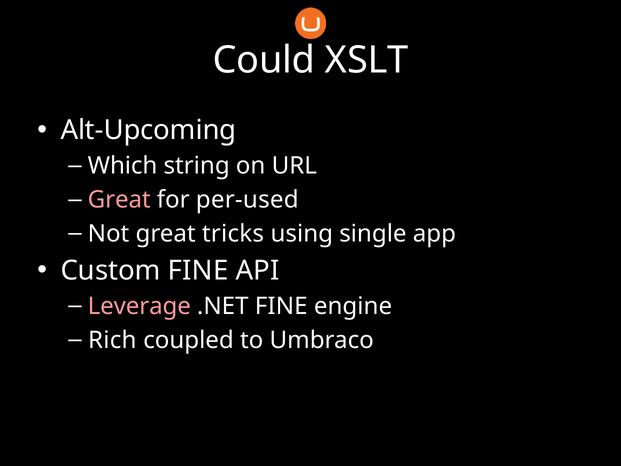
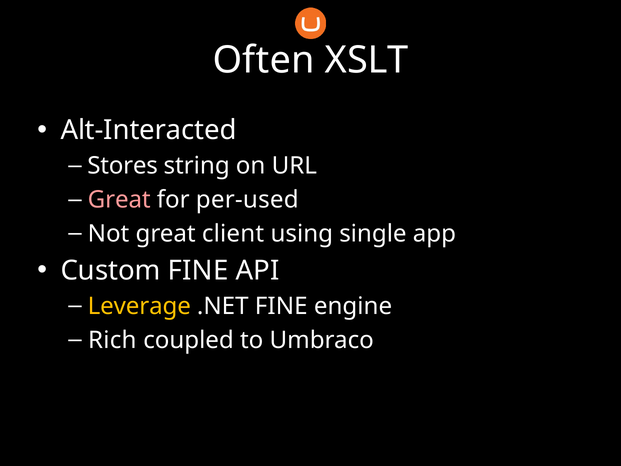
Could: Could -> Often
Alt-Upcoming: Alt-Upcoming -> Alt-Interacted
Which: Which -> Stores
tricks: tricks -> client
Leverage colour: pink -> yellow
